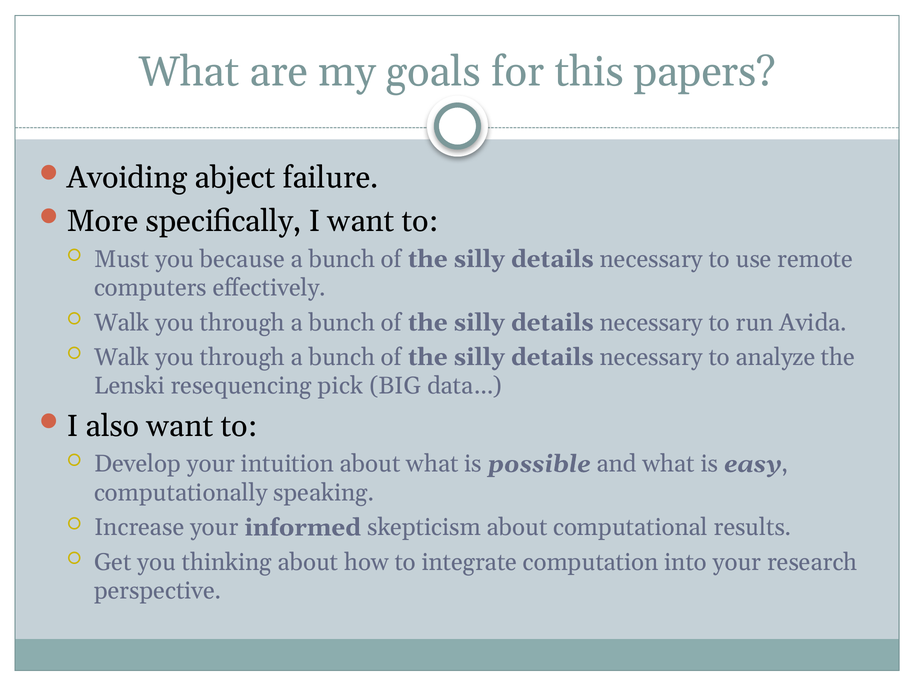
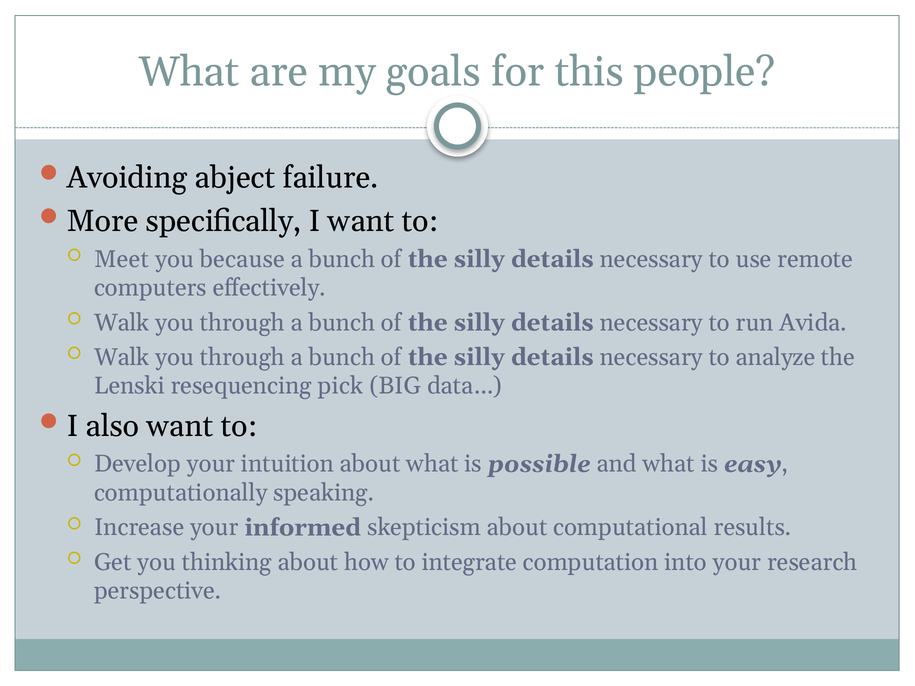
papers: papers -> people
Must: Must -> Meet
